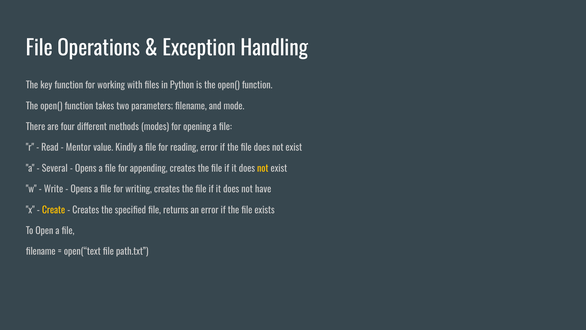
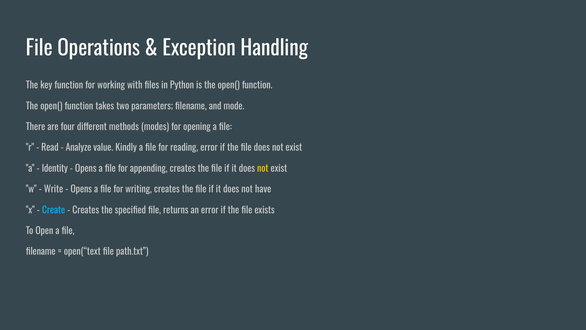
Mentor: Mentor -> Analyze
Several: Several -> Identity
Create colour: yellow -> light blue
